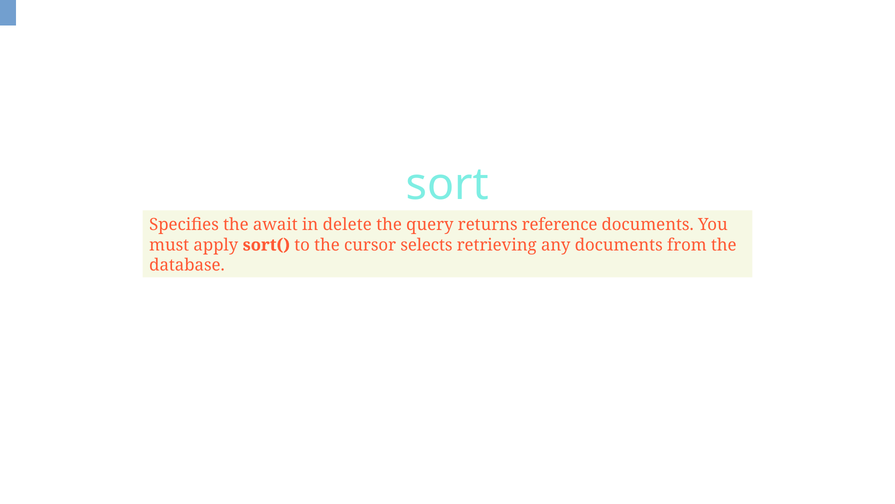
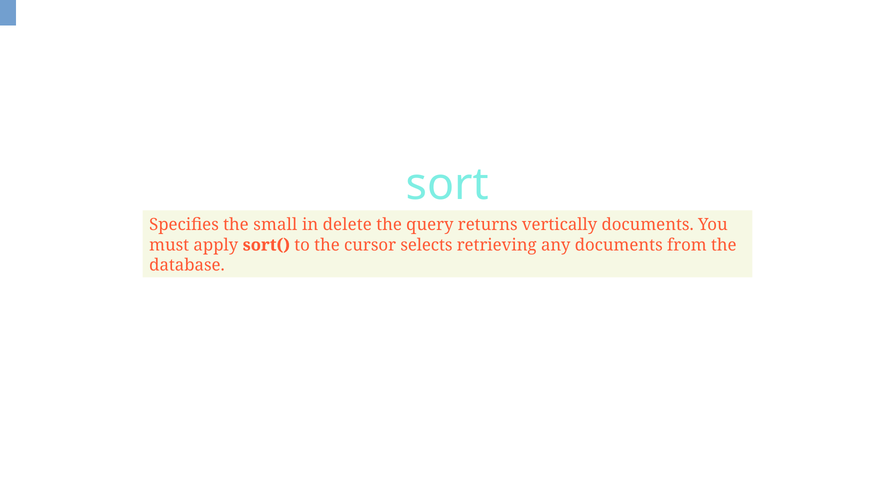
await: await -> small
reference: reference -> vertically
